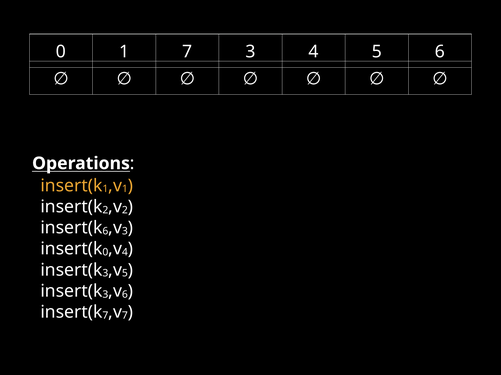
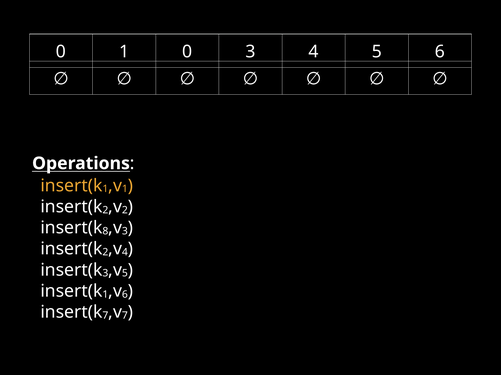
1 7: 7 -> 0
6 at (105, 232): 6 -> 8
0 at (105, 253): 0 -> 2
3 at (105, 295): 3 -> 1
